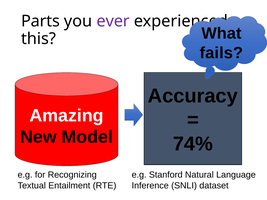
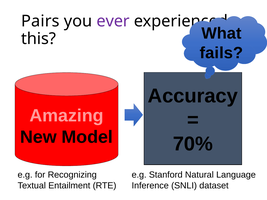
Parts: Parts -> Pairs
Amazing colour: white -> pink
74%: 74% -> 70%
